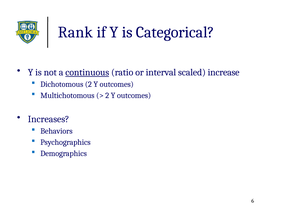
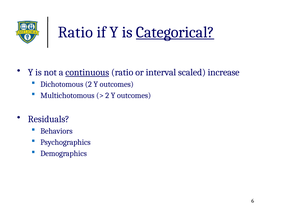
Rank at (75, 32): Rank -> Ratio
Categorical underline: none -> present
Increases: Increases -> Residuals
